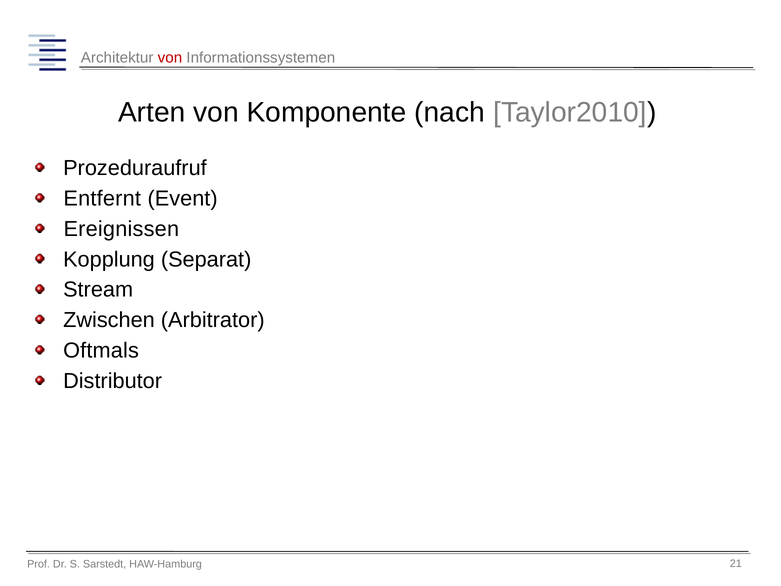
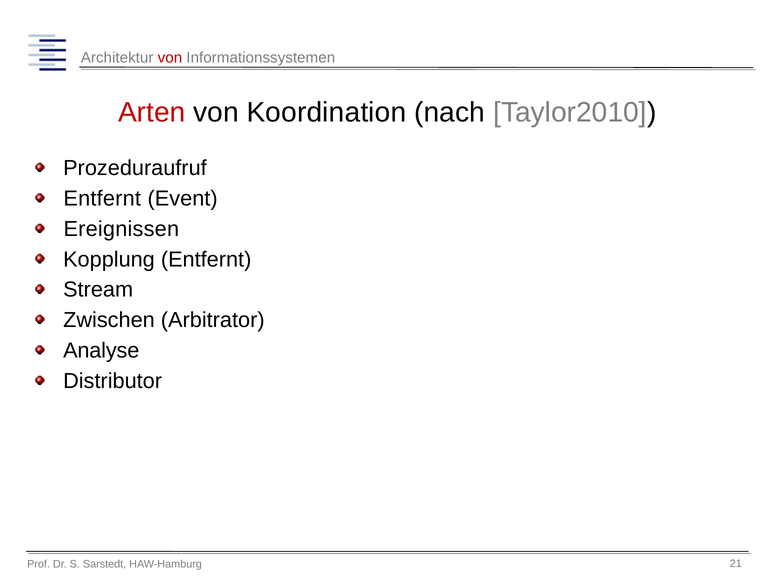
Arten colour: black -> red
Komponente: Komponente -> Koordination
Kopplung Separat: Separat -> Entfernt
Oftmals: Oftmals -> Analyse
